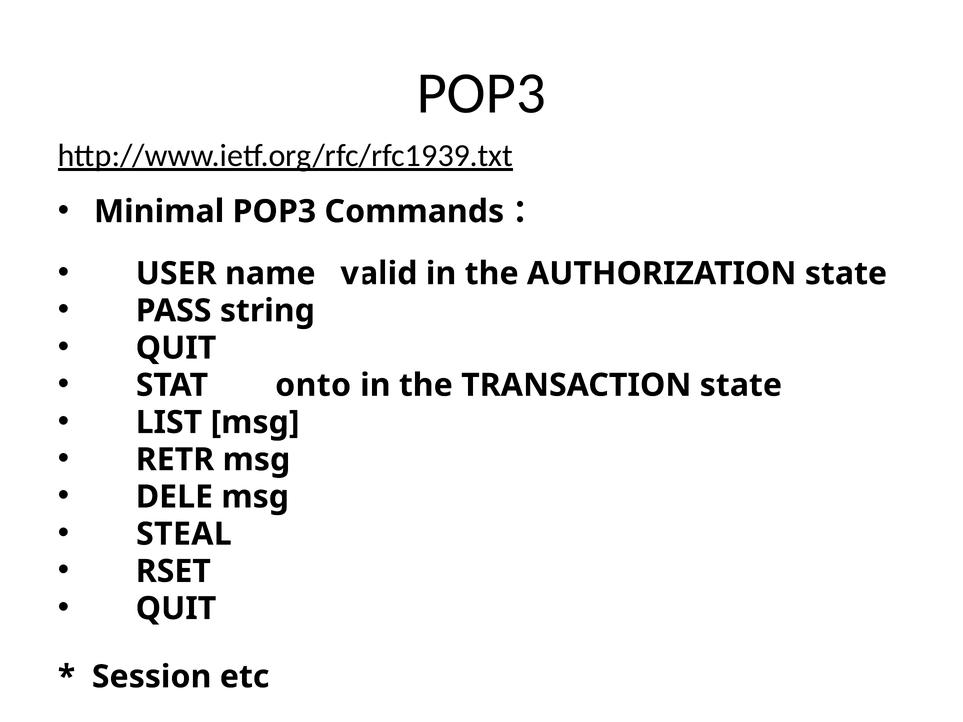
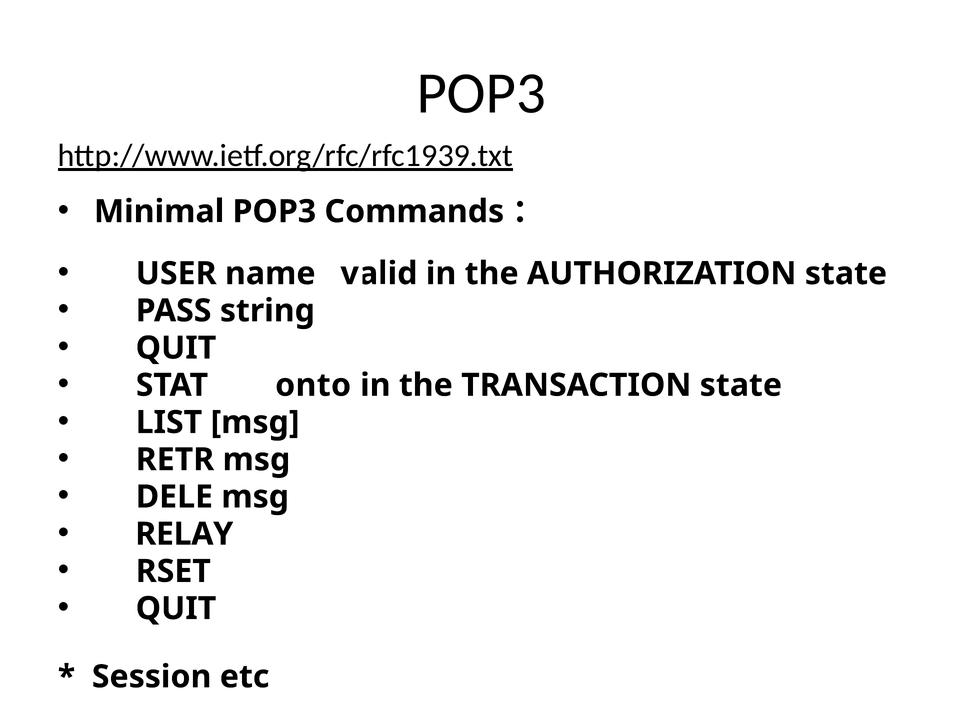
STEAL: STEAL -> RELAY
